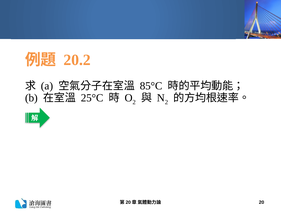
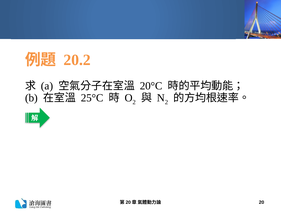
85°C: 85°C -> 20°C
